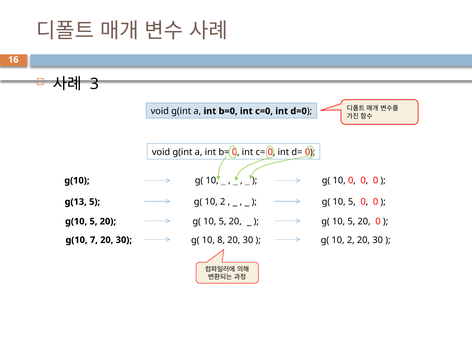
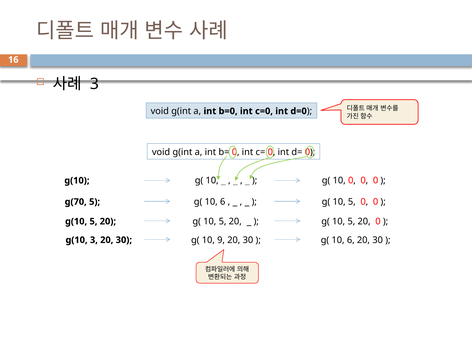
2 at (223, 202): 2 -> 6
g(13: g(13 -> g(70
8: 8 -> 9
g(10 7: 7 -> 3
30 g( 10 2: 2 -> 6
